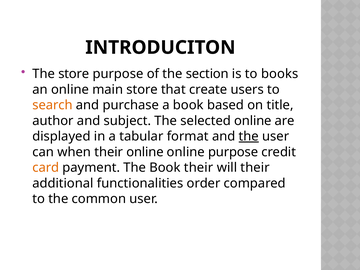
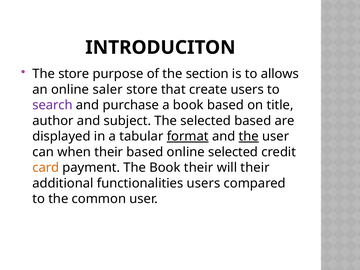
books: books -> allows
main: main -> saler
search colour: orange -> purple
selected online: online -> based
format underline: none -> present
their online: online -> based
online purpose: purpose -> selected
functionalities order: order -> users
